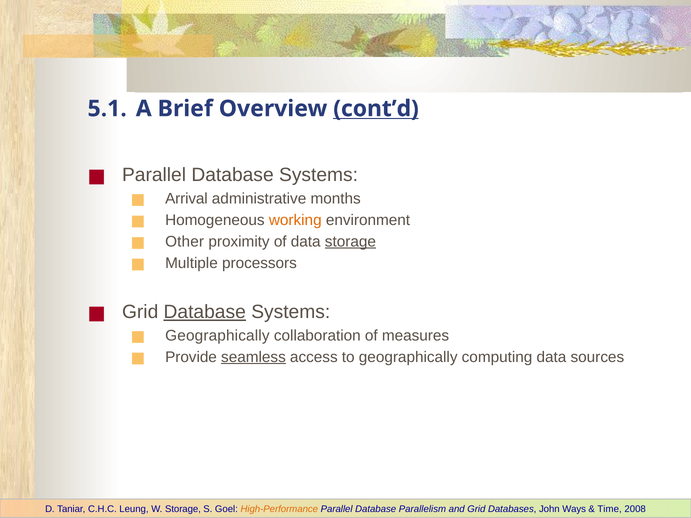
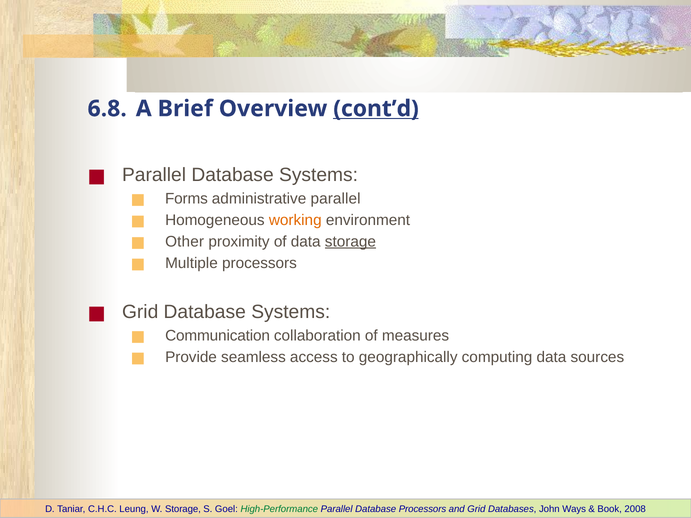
5.1: 5.1 -> 6.8
Arrival: Arrival -> Forms
administrative months: months -> parallel
Database at (205, 312) underline: present -> none
Geographically at (217, 336): Geographically -> Communication
seamless underline: present -> none
High-Performance colour: orange -> green
Database Parallelism: Parallelism -> Processors
Time: Time -> Book
